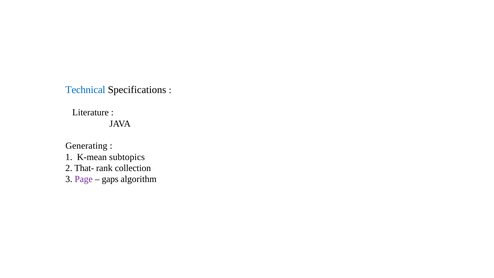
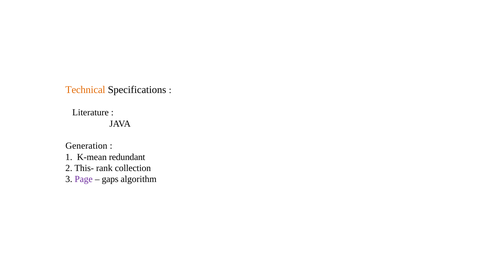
Technical colour: blue -> orange
Generating: Generating -> Generation
subtopics: subtopics -> redundant
That-: That- -> This-
